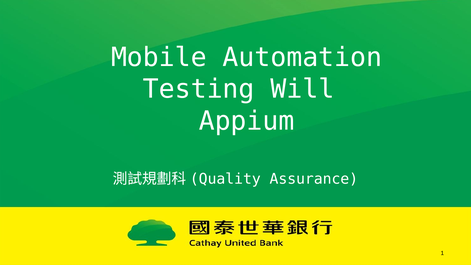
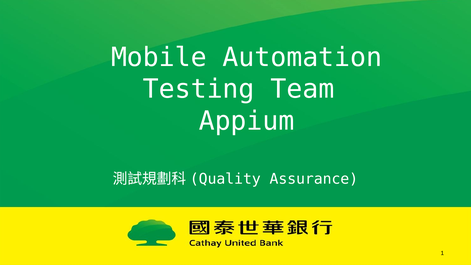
Will: Will -> Team
